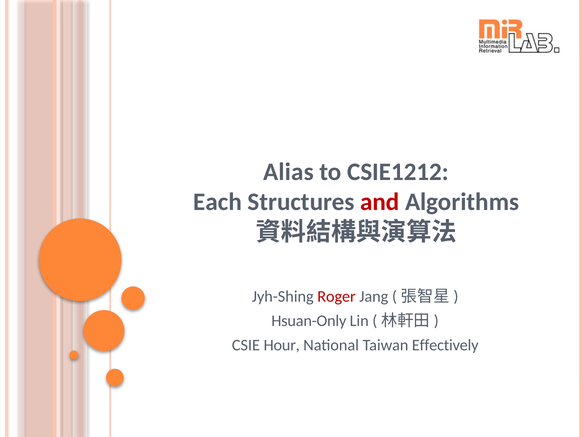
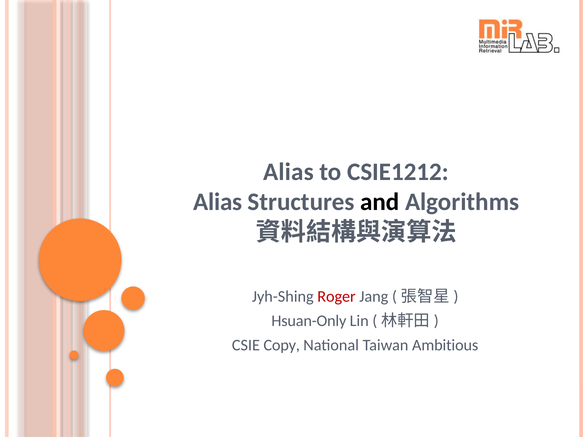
Each at (218, 202): Each -> Alias
and colour: red -> black
Hour: Hour -> Copy
Effectively: Effectively -> Ambitious
